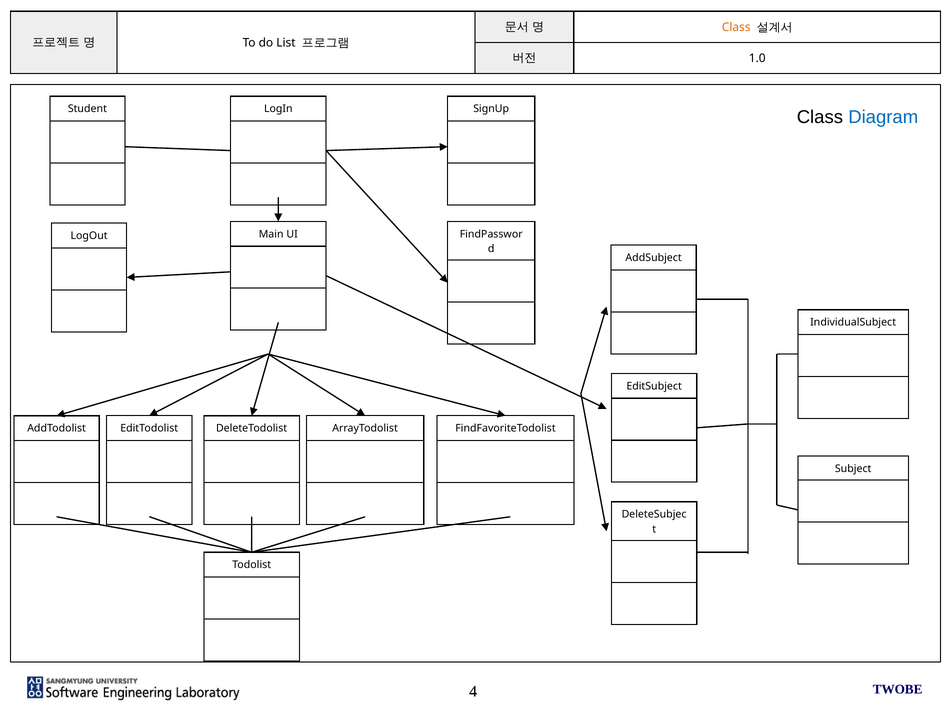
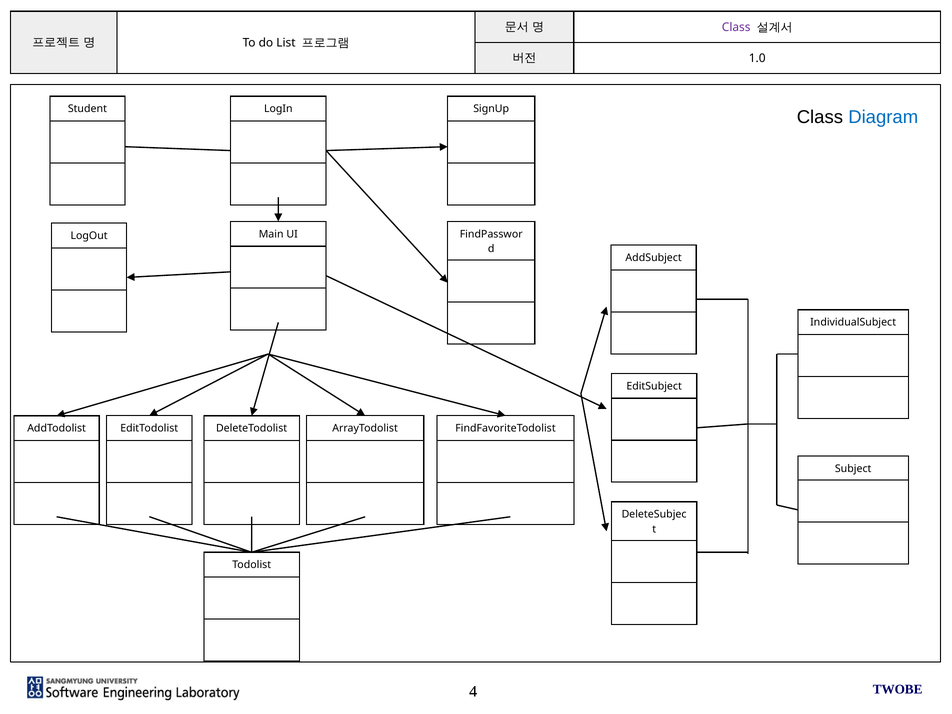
Class at (736, 28) colour: orange -> purple
